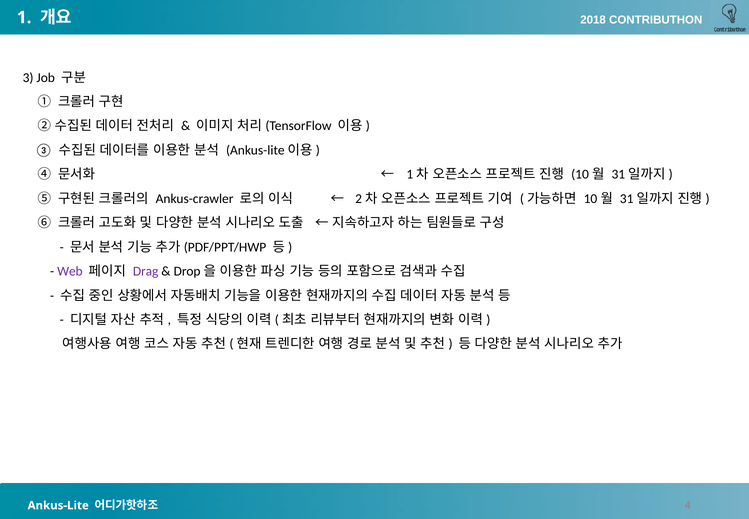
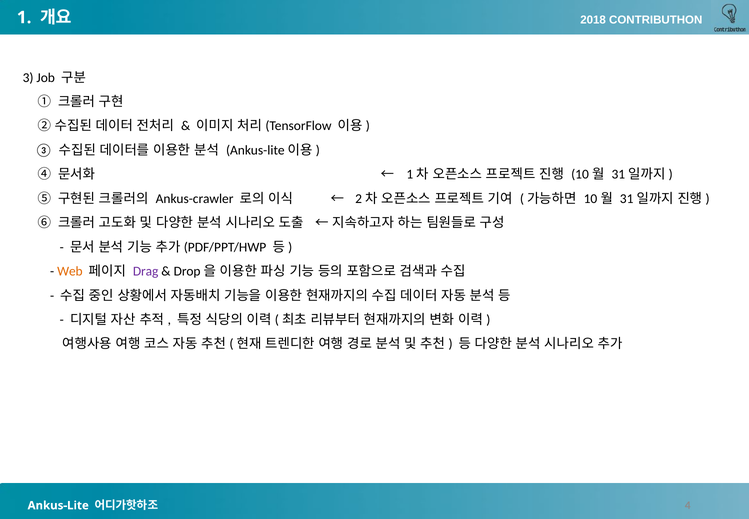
Web colour: purple -> orange
